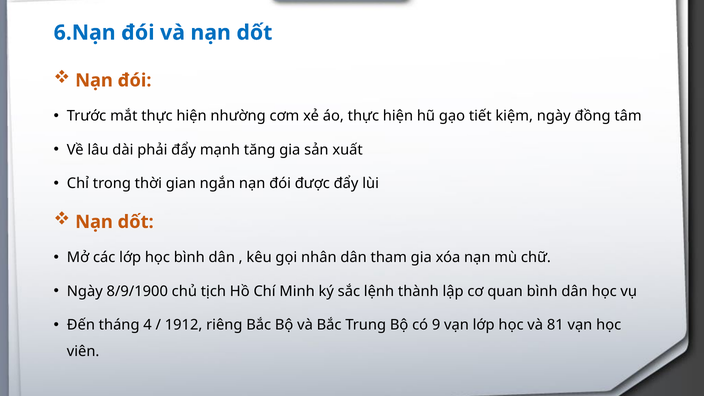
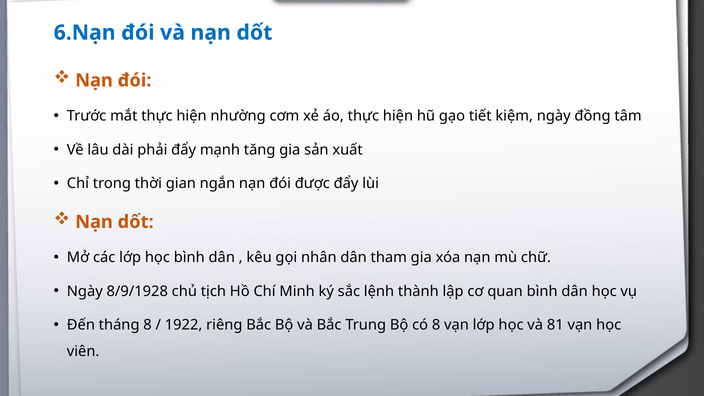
8/9/1900: 8/9/1900 -> 8/9/1928
tháng 4: 4 -> 8
1912: 1912 -> 1922
có 9: 9 -> 8
